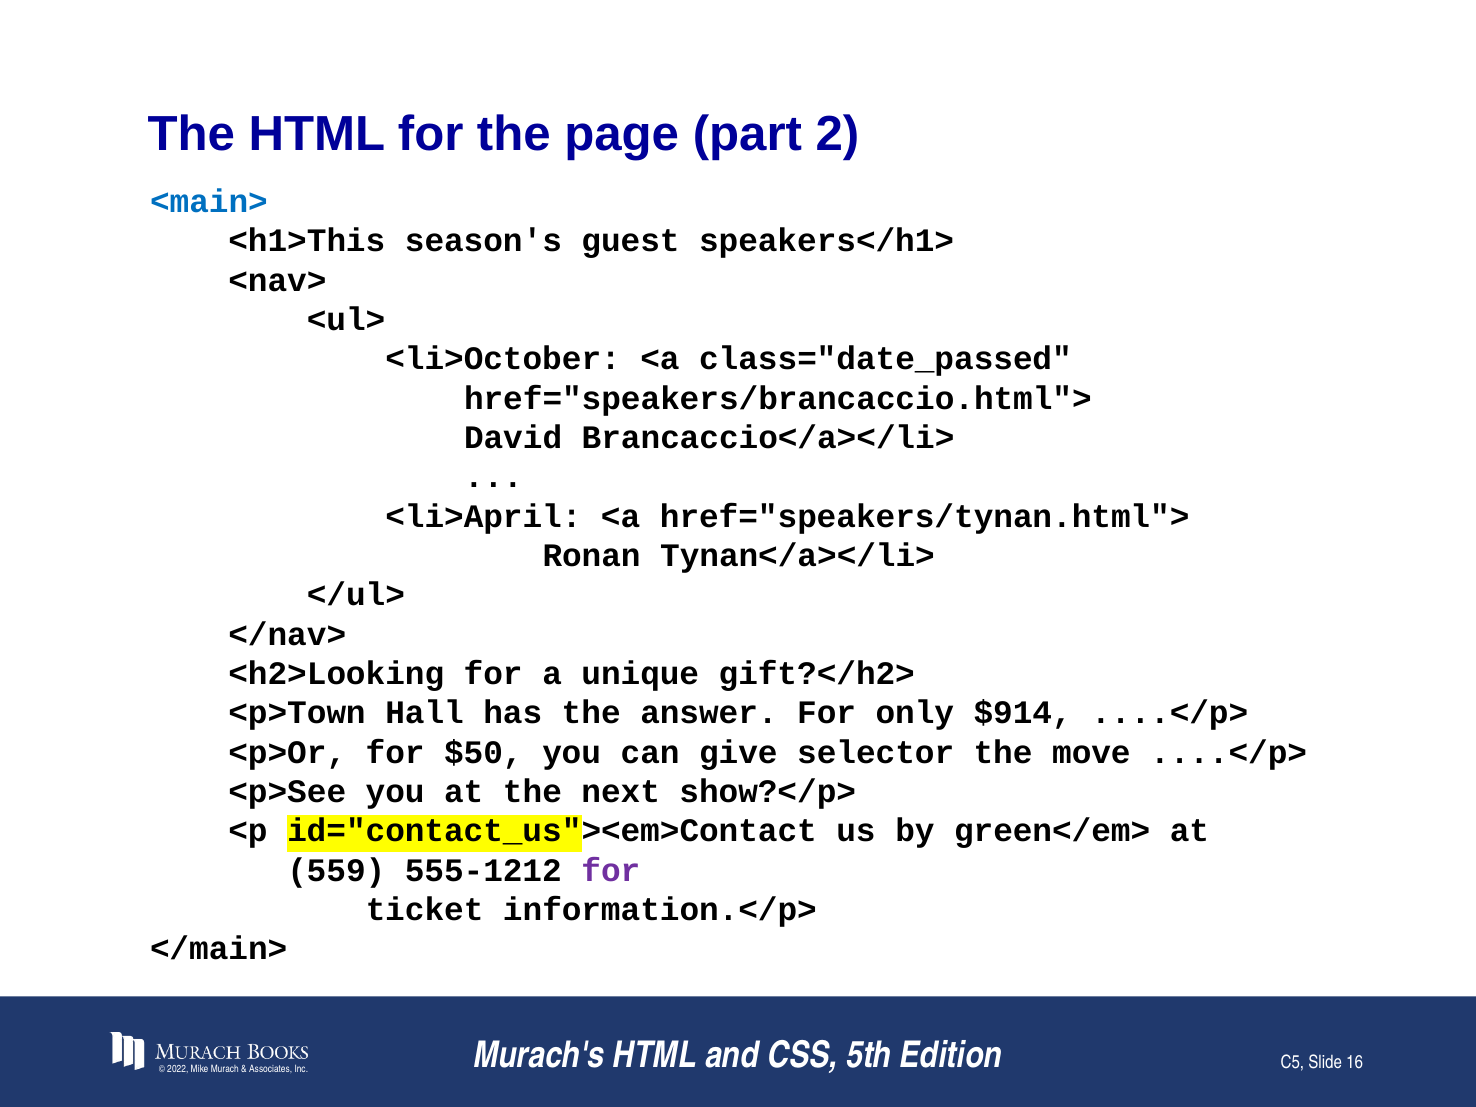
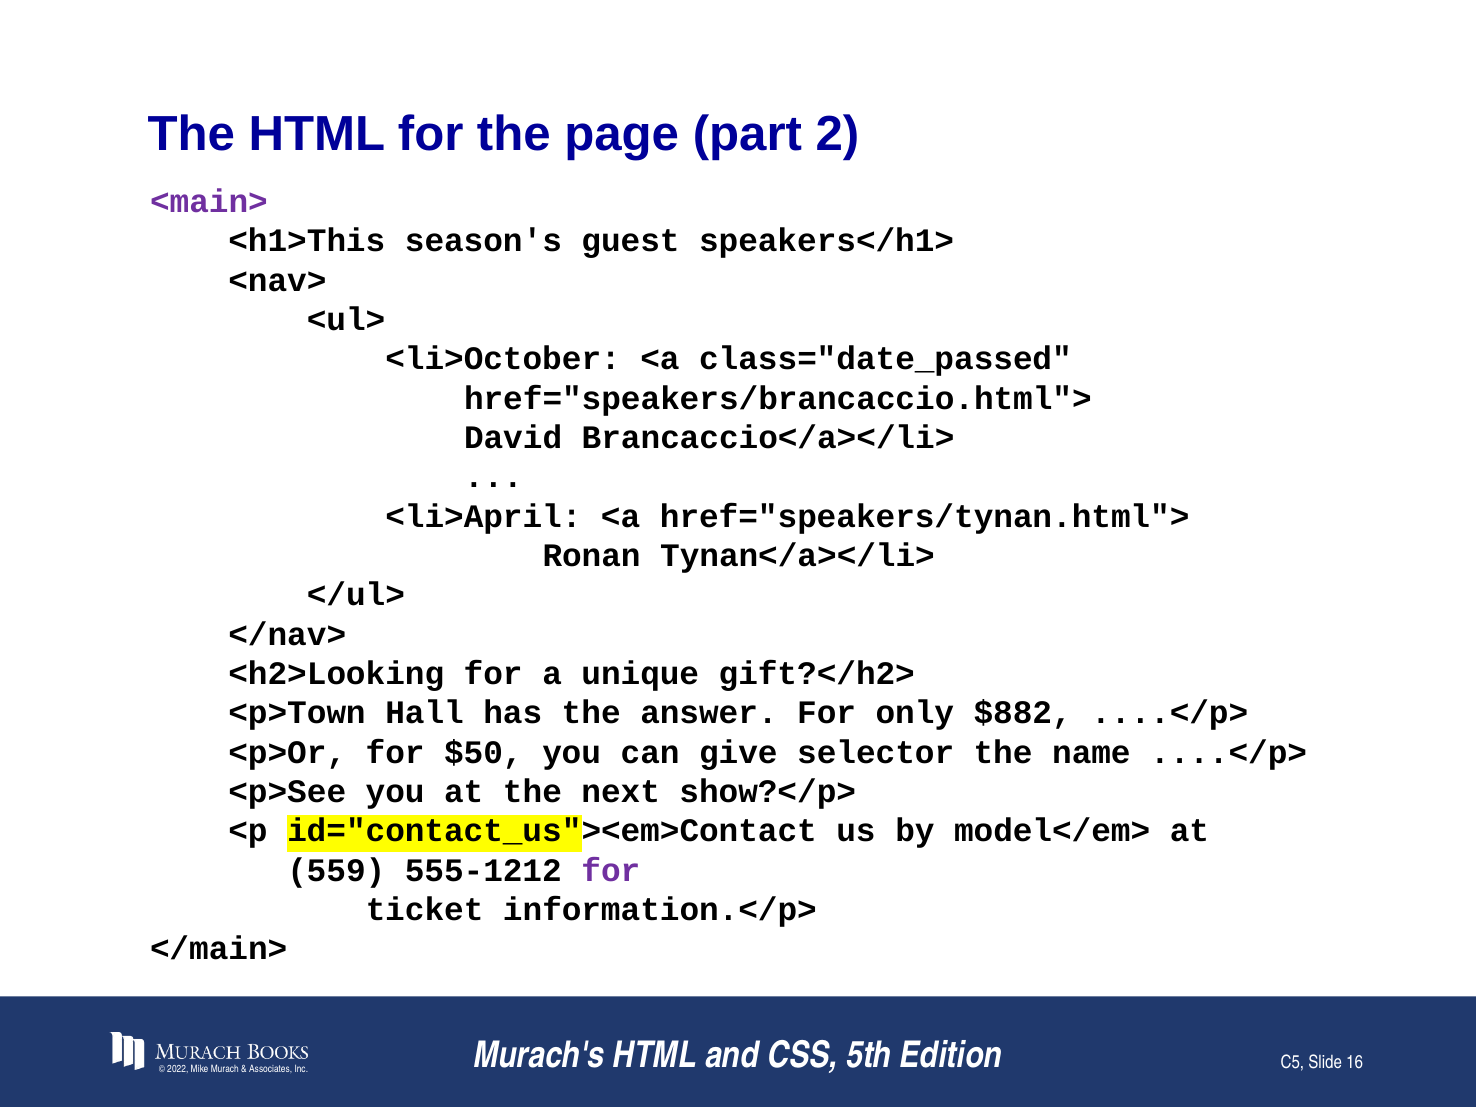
<main> colour: blue -> purple
$914: $914 -> $882
move: move -> name
green</em>: green</em> -> model</em>
